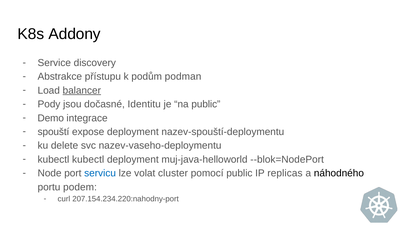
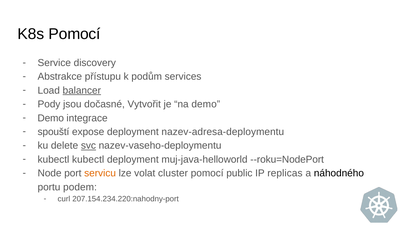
K8s Addony: Addony -> Pomocí
podman: podman -> services
Identitu: Identitu -> Vytvořit
na public: public -> demo
nazev-spouští-deploymentu: nazev-spouští-deploymentu -> nazev-adresa-deploymentu
svc underline: none -> present
--blok=NodePort: --blok=NodePort -> --roku=NodePort
servicu colour: blue -> orange
